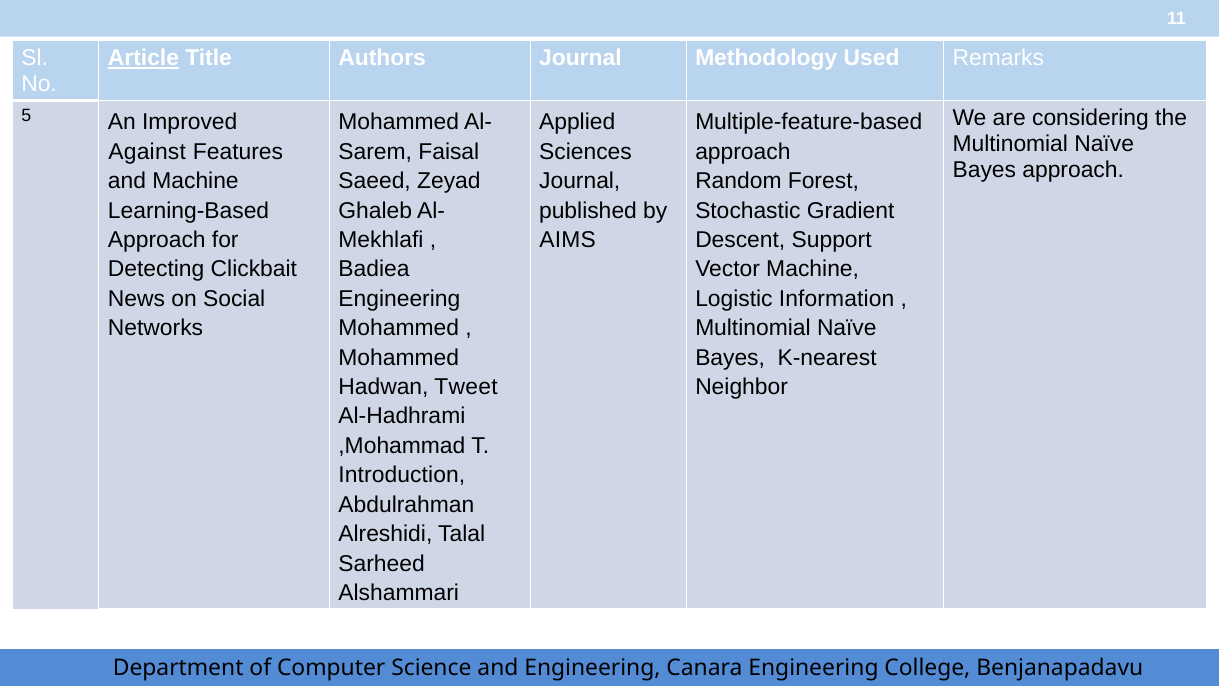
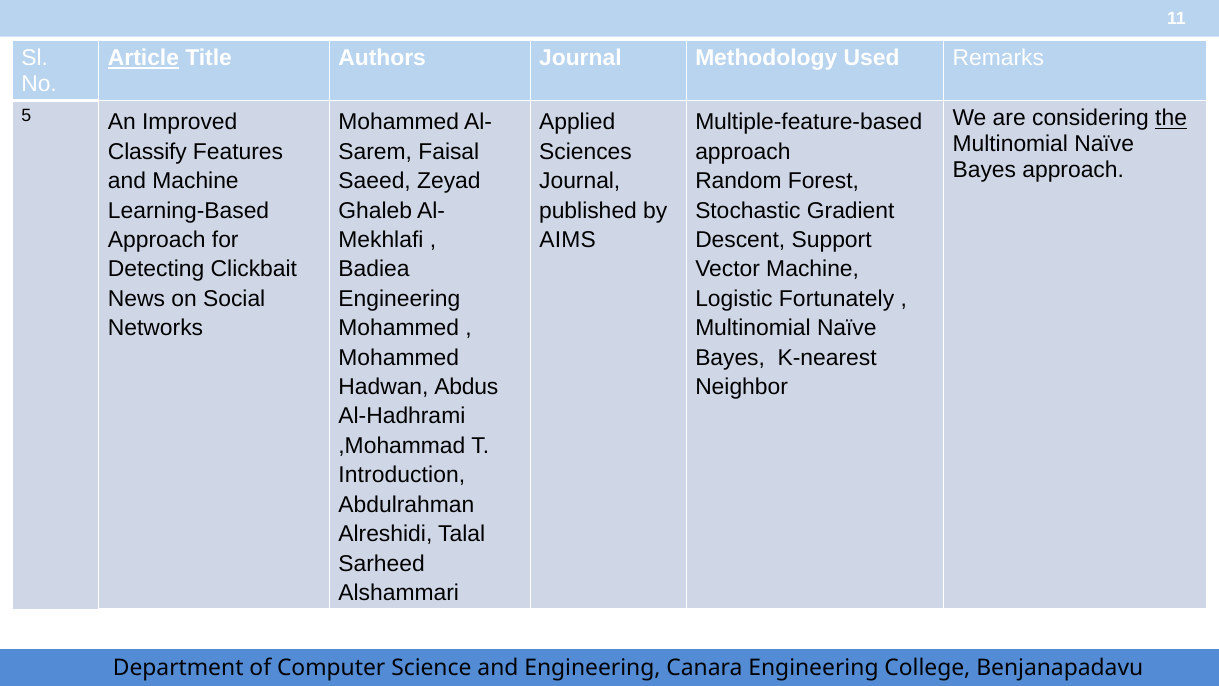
the underline: none -> present
Against: Against -> Classify
Information: Information -> Fortunately
Tweet: Tweet -> Abdus
